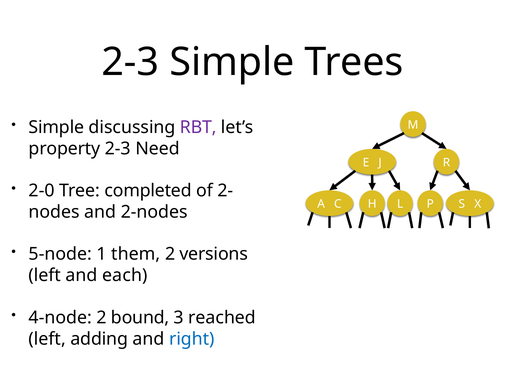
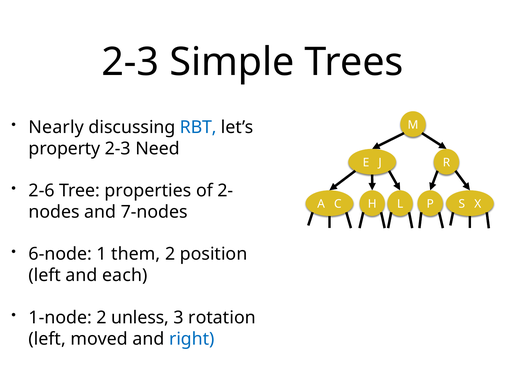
Simple at (56, 127): Simple -> Nearly
RBT colour: purple -> blue
2-0: 2-0 -> 2-6
completed: completed -> properties
2-nodes: 2-nodes -> 7-nodes
5-node: 5-node -> 6-node
versions: versions -> position
4-node: 4-node -> 1-node
bound: bound -> unless
reached: reached -> rotation
adding: adding -> moved
